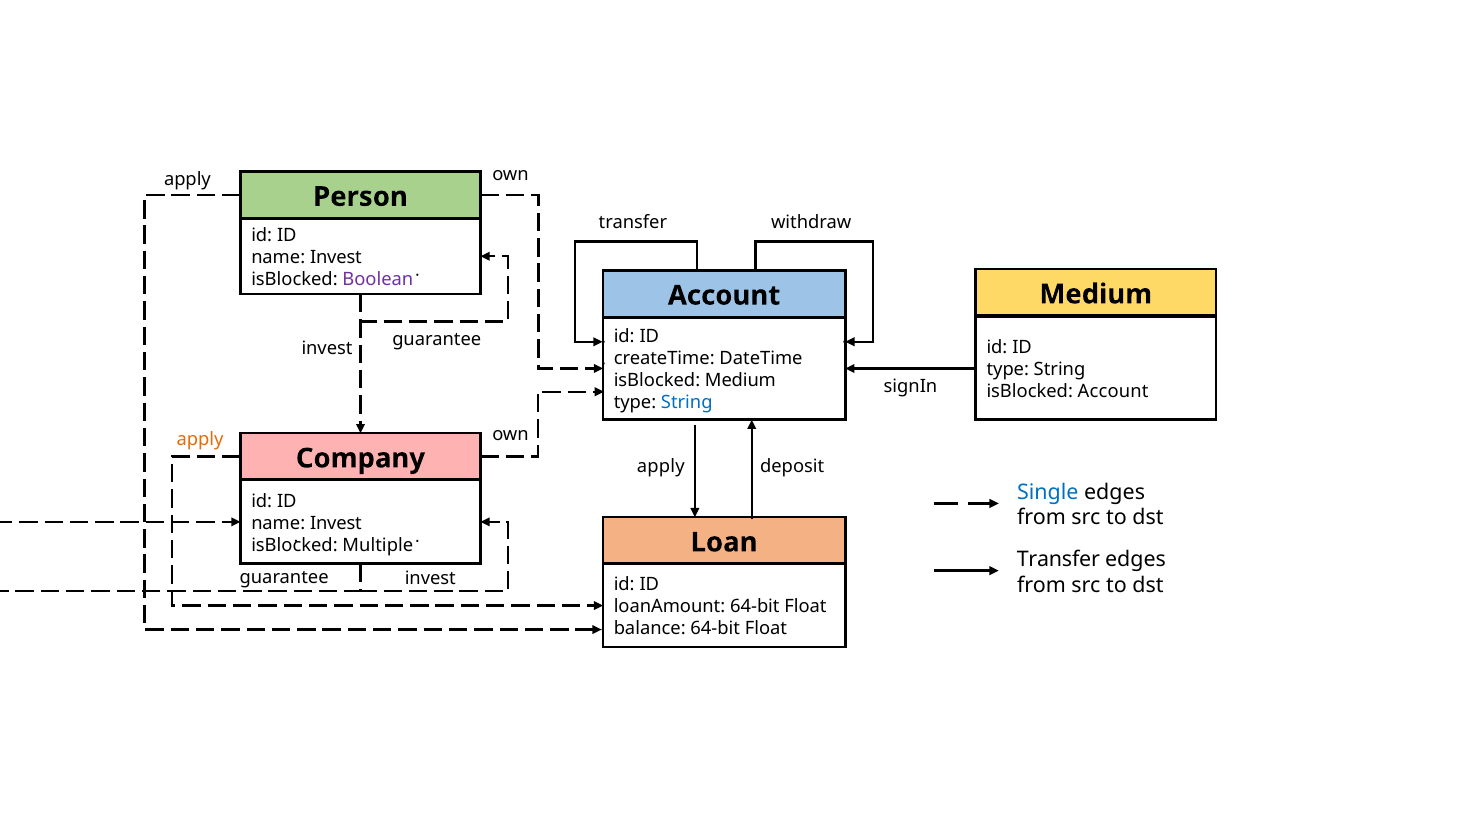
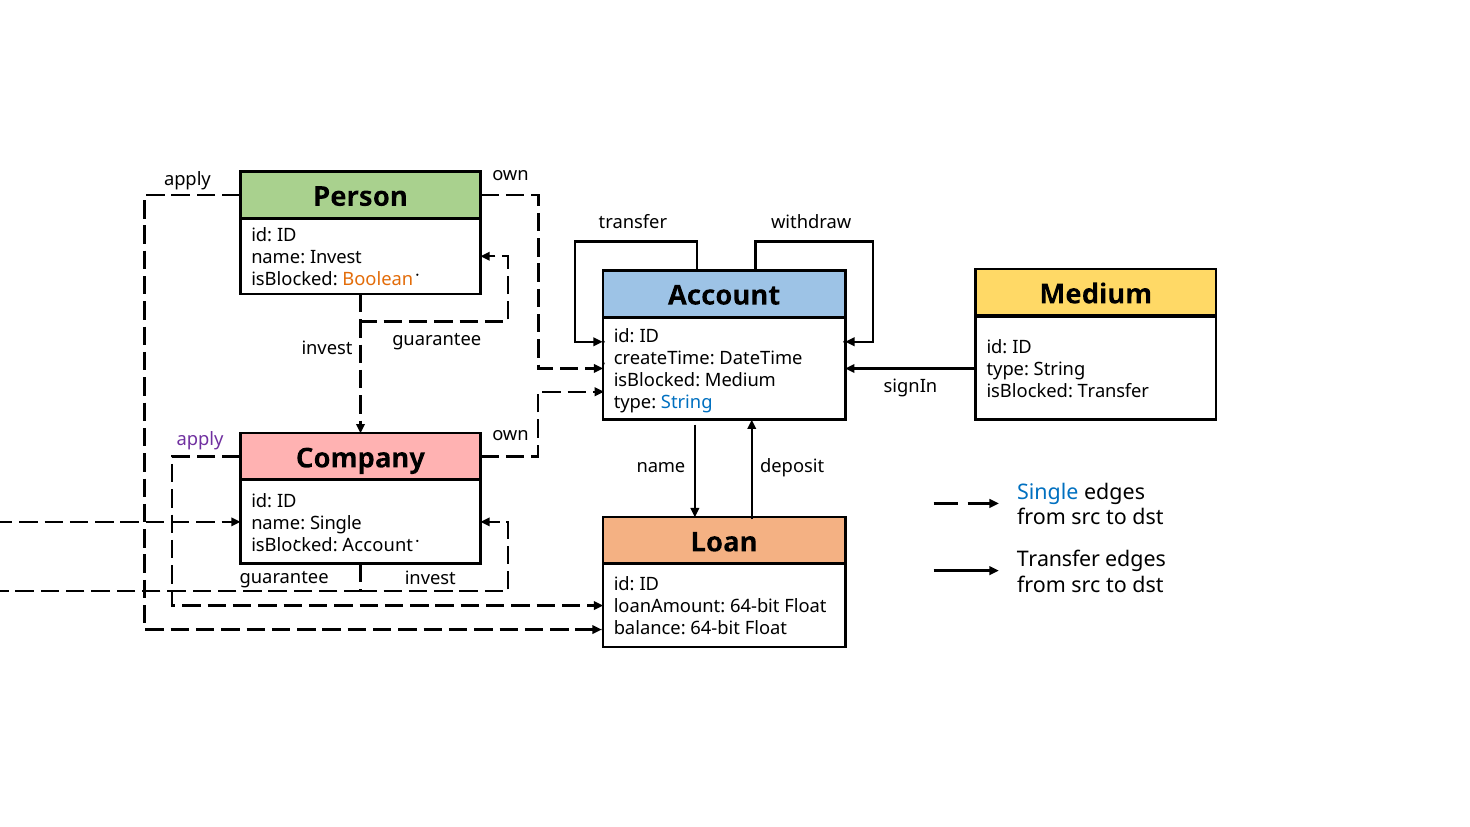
Boolean colour: purple -> orange
isBlocked Account: Account -> Transfer
apply at (200, 439) colour: orange -> purple
apply at (661, 467): apply -> name
Invest at (336, 523): Invest -> Single
isBlocked Multiple: Multiple -> Account
